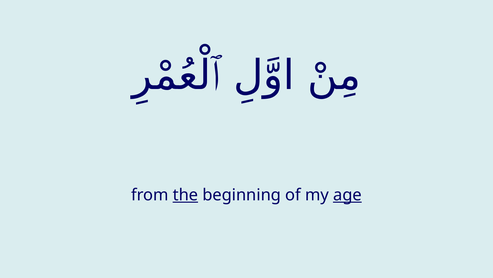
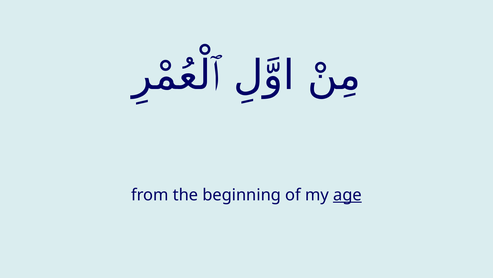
the underline: present -> none
